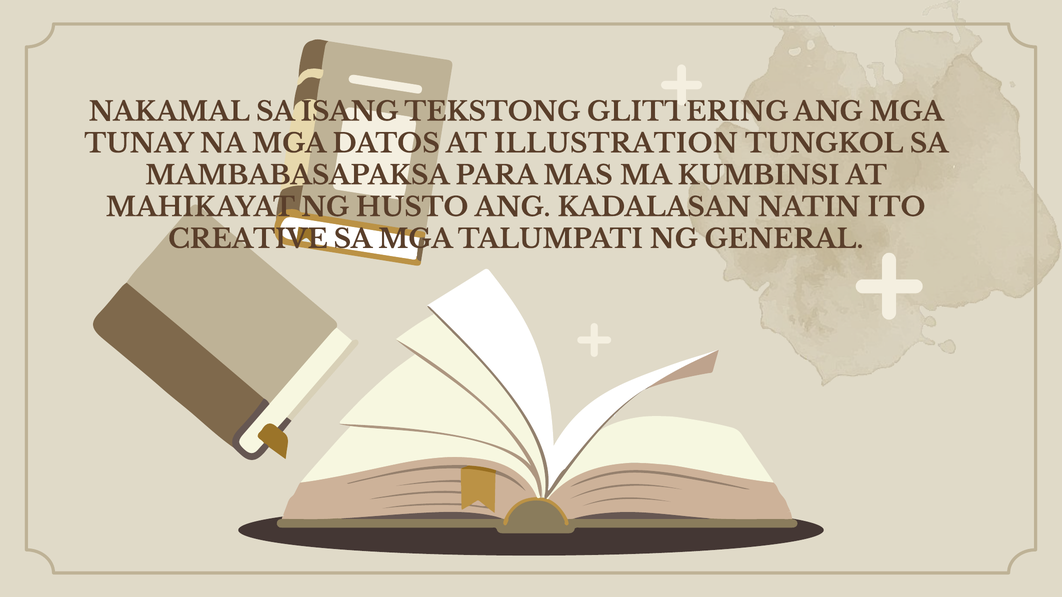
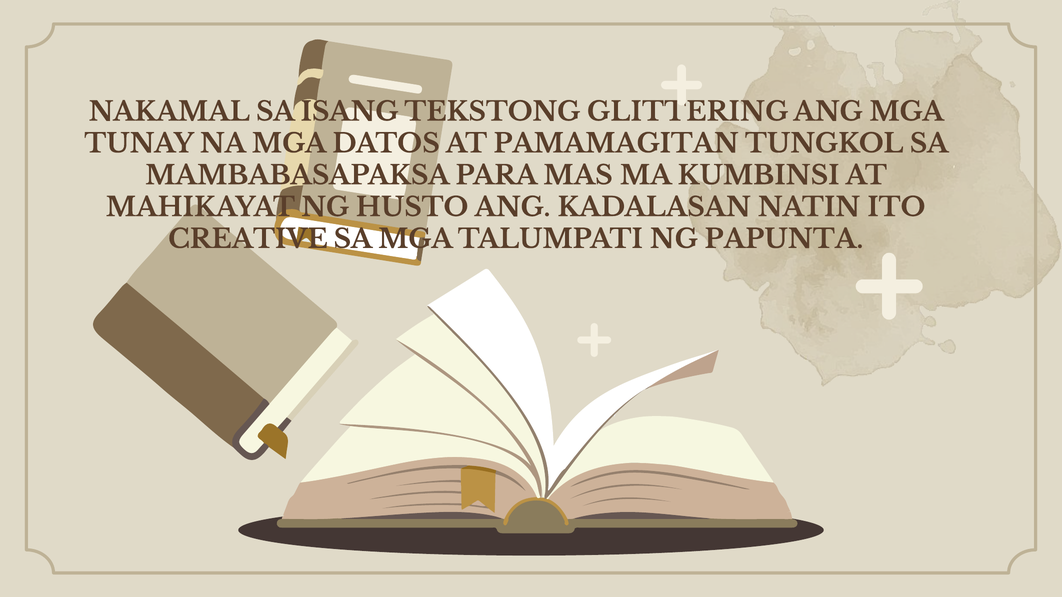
ILLUSTRATION: ILLUSTRATION -> PAMAMAGITAN
GENERAL: GENERAL -> PAPUNTA
